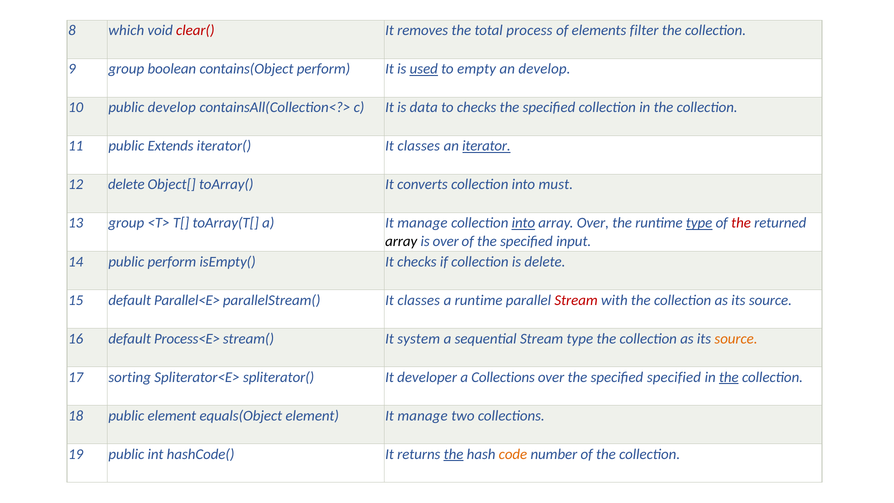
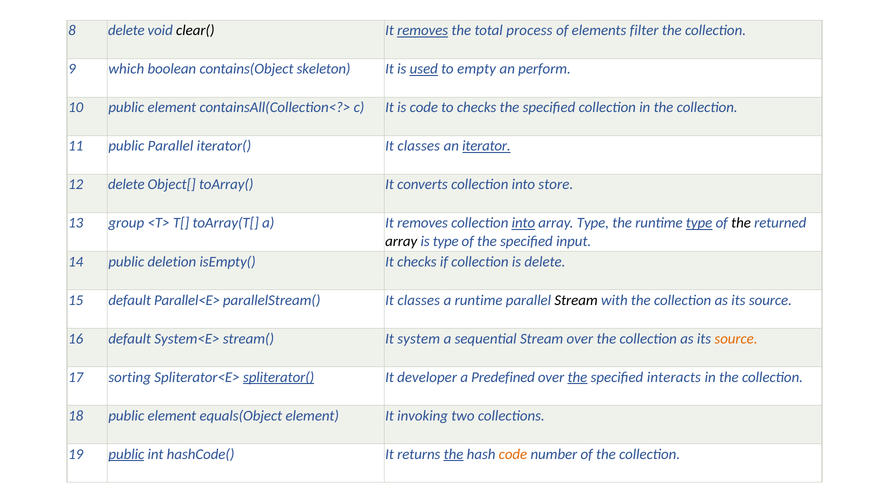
8 which: which -> delete
clear( colour: red -> black
removes at (423, 31) underline: none -> present
9 group: group -> which
contains(Object perform: perform -> skeleton
an develop: develop -> perform
10 public develop: develop -> element
is data: data -> code
public Extends: Extends -> Parallel
must: must -> store
a It manage: manage -> removes
array Over: Over -> Type
the at (741, 223) colour: red -> black
is over: over -> type
public perform: perform -> deletion
Stream at (576, 300) colour: red -> black
Process<E>: Process<E> -> System<E>
Stream type: type -> over
spliterator( underline: none -> present
a Collections: Collections -> Predefined
the at (577, 377) underline: none -> present
specified specified: specified -> interacts
the at (729, 377) underline: present -> none
element It manage: manage -> invoking
public at (126, 454) underline: none -> present
